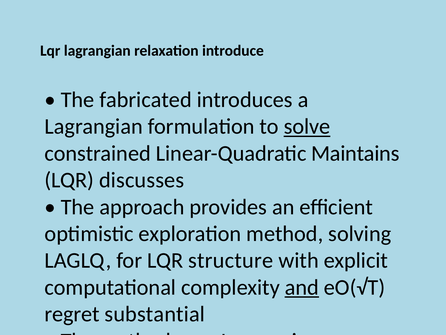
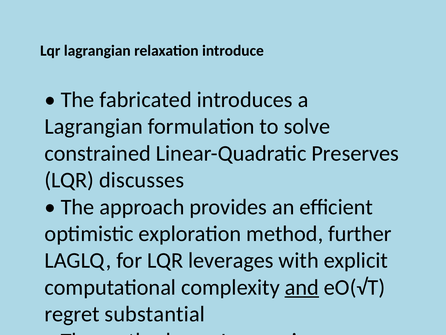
solve underline: present -> none
Maintains: Maintains -> Preserves
solving: solving -> further
structure: structure -> leverages
